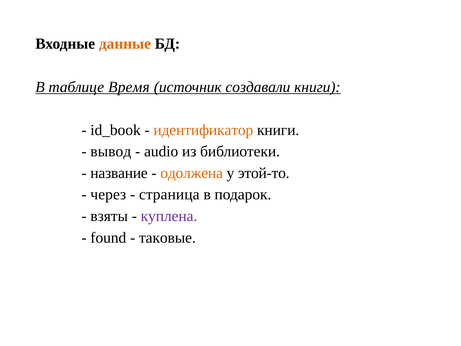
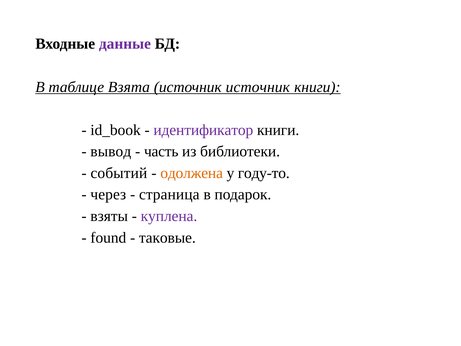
данные colour: orange -> purple
Время: Время -> Взята
источник создавали: создавали -> источник
идентификатор colour: orange -> purple
audio: audio -> часть
название: название -> событий
этой-то: этой-то -> году-то
